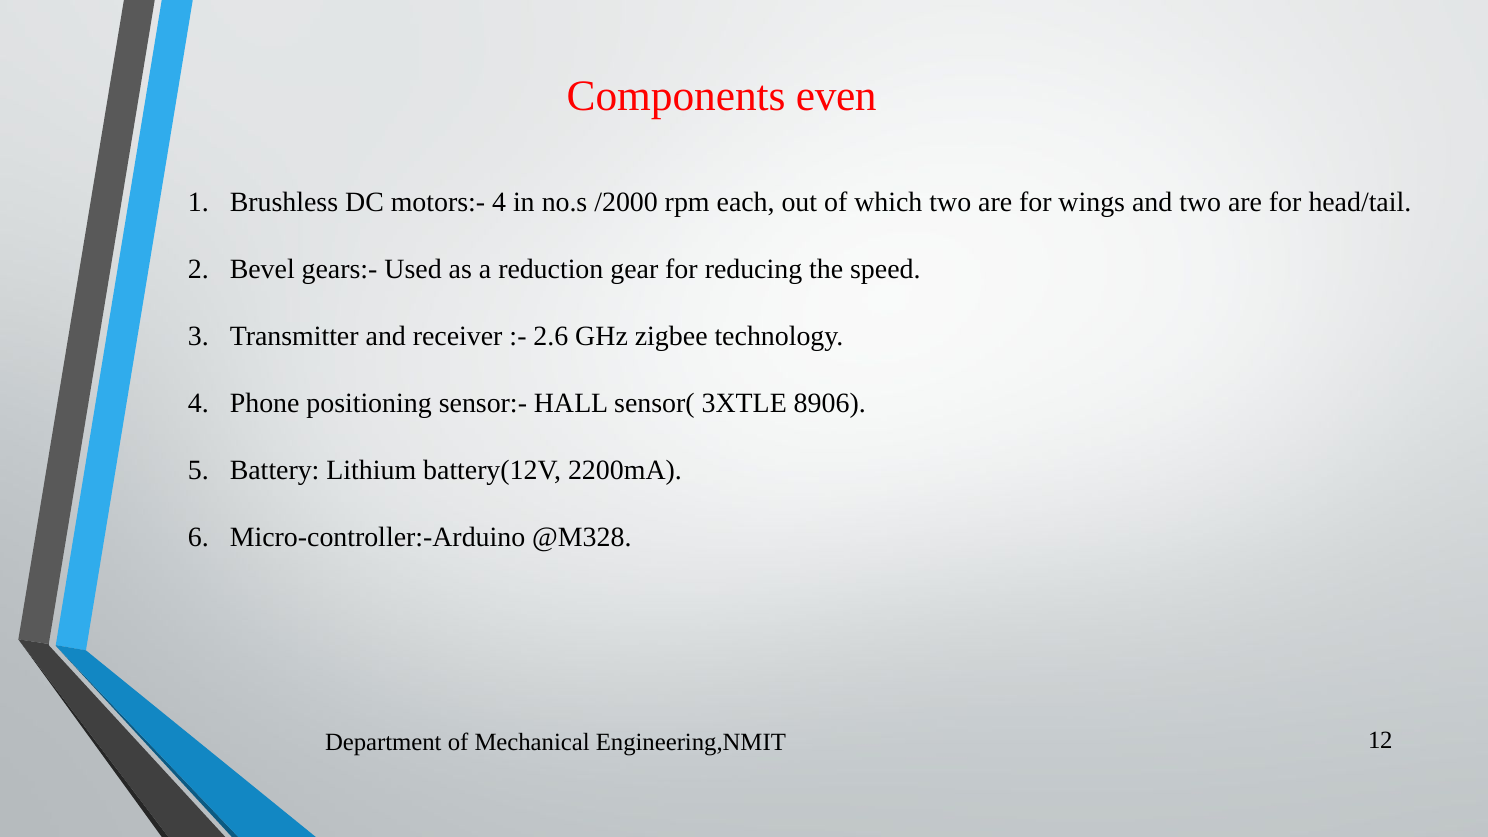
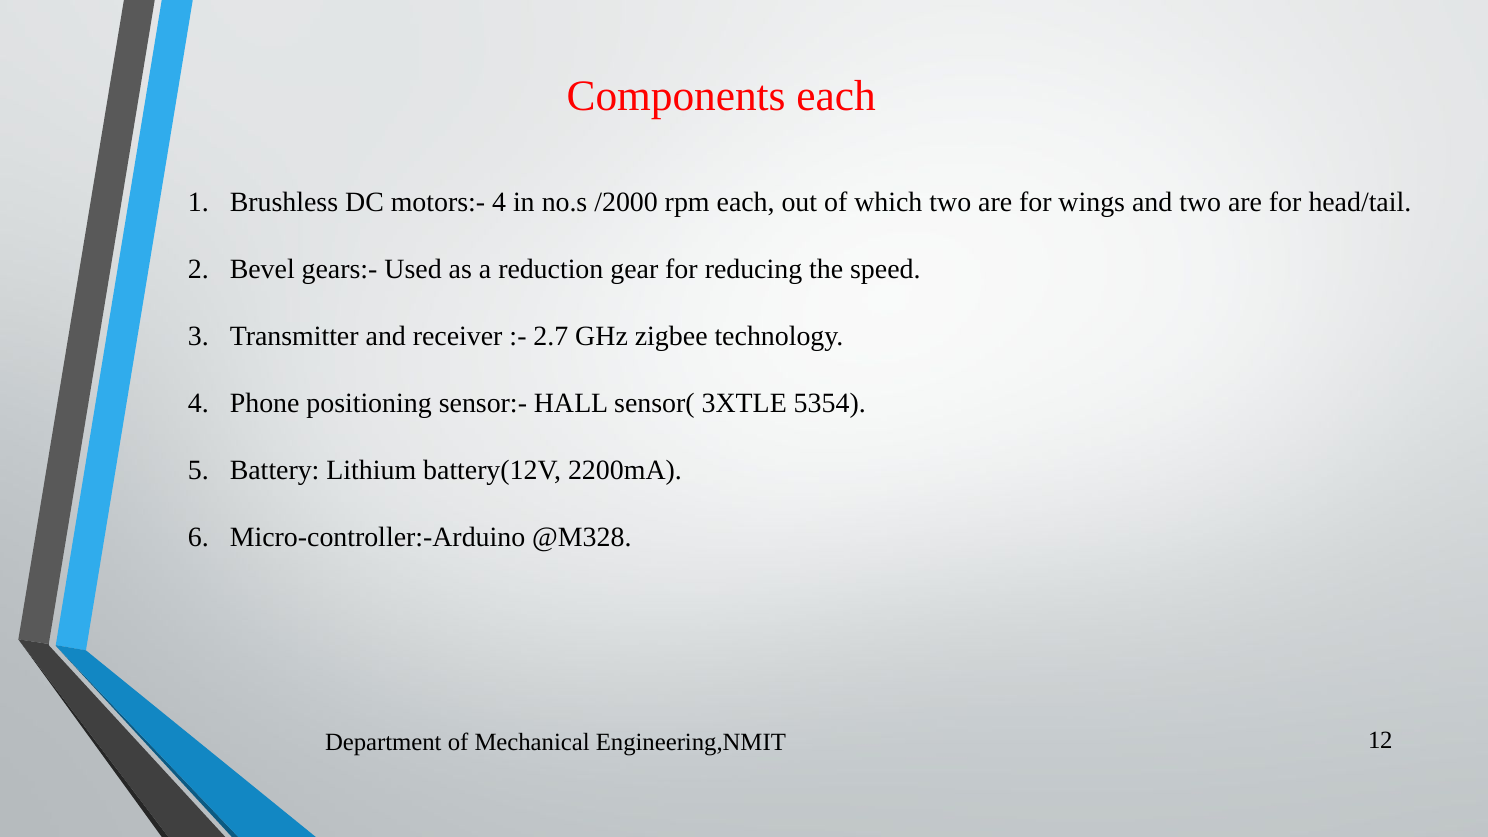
Components even: even -> each
2.6: 2.6 -> 2.7
8906: 8906 -> 5354
